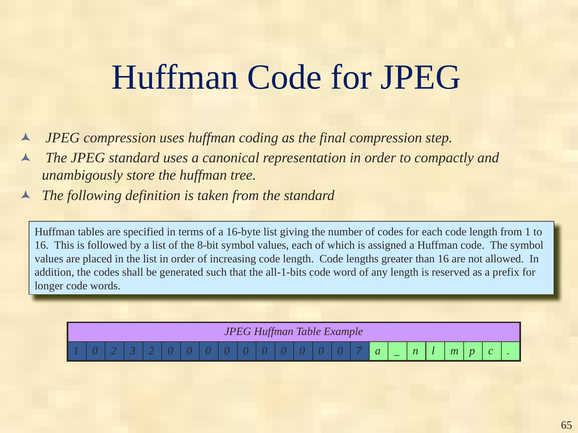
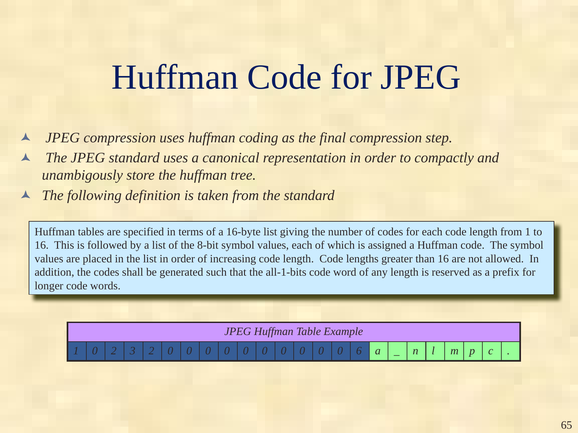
7: 7 -> 6
